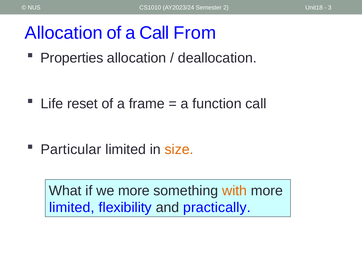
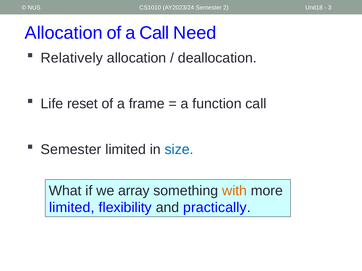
From: From -> Need
Properties: Properties -> Relatively
Particular at (71, 150): Particular -> Semester
size colour: orange -> blue
we more: more -> array
